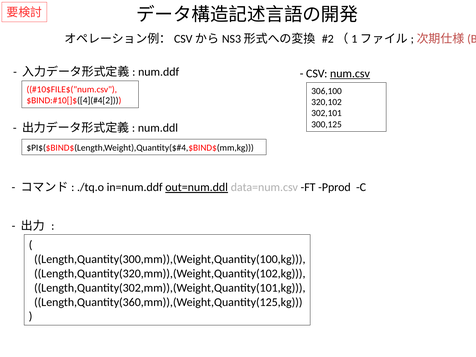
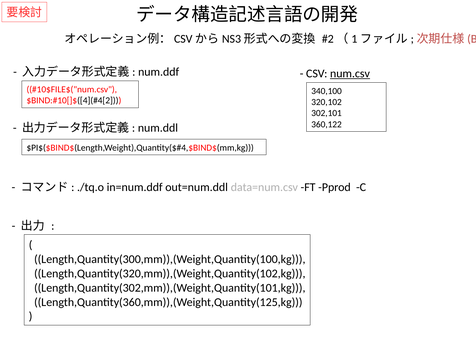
306,100: 306,100 -> 340,100
300,125: 300,125 -> 360,122
out=num.ddl underline: present -> none
